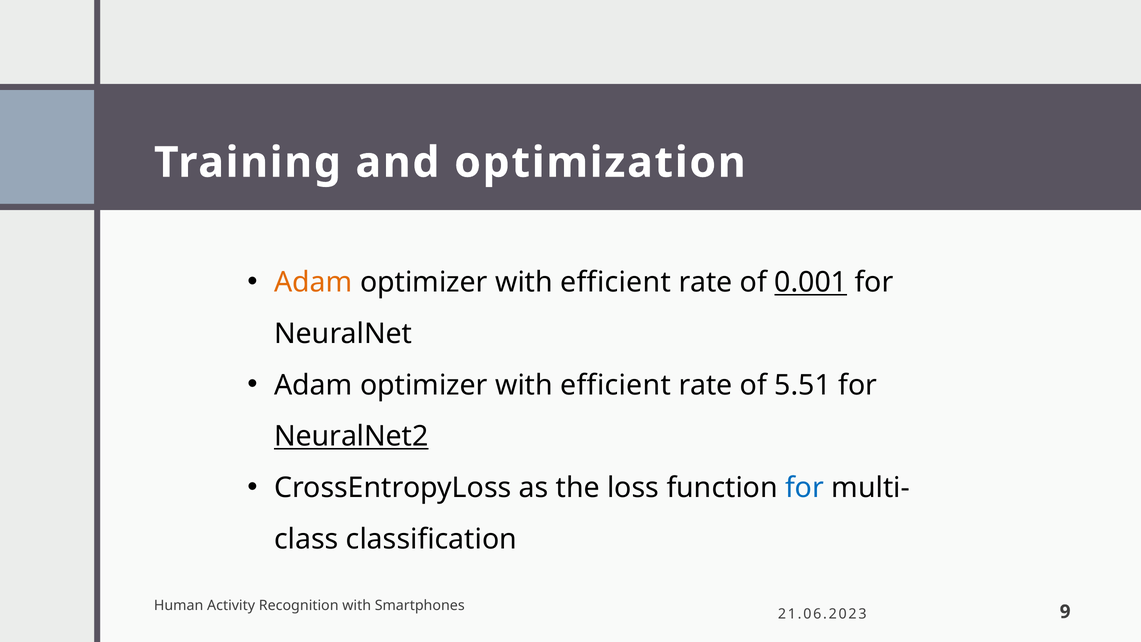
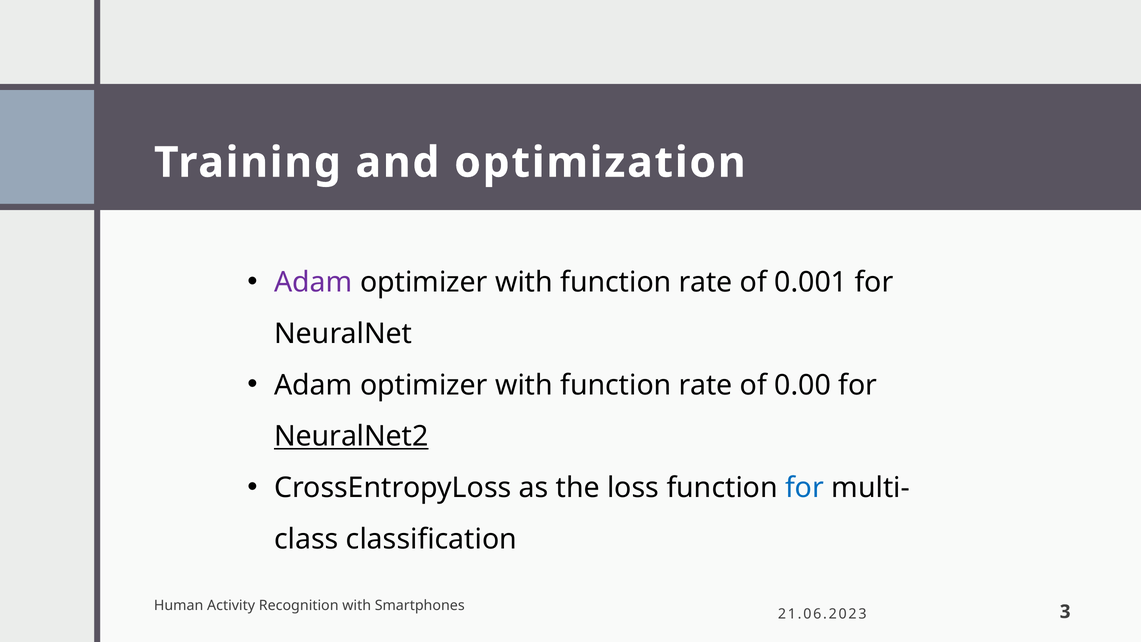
Adam at (313, 282) colour: orange -> purple
efficient at (616, 282): efficient -> function
0.001 underline: present -> none
efficient at (616, 385): efficient -> function
5.51: 5.51 -> 0.00
9: 9 -> 3
